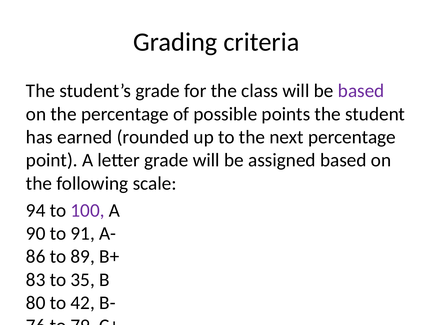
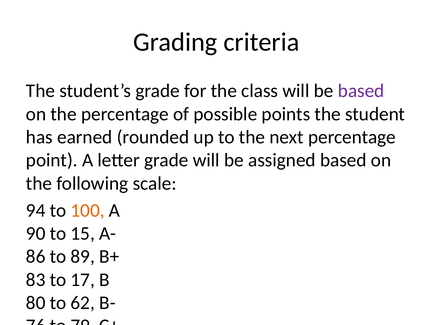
100 colour: purple -> orange
91: 91 -> 15
35: 35 -> 17
80 to 42: 42 -> 62
